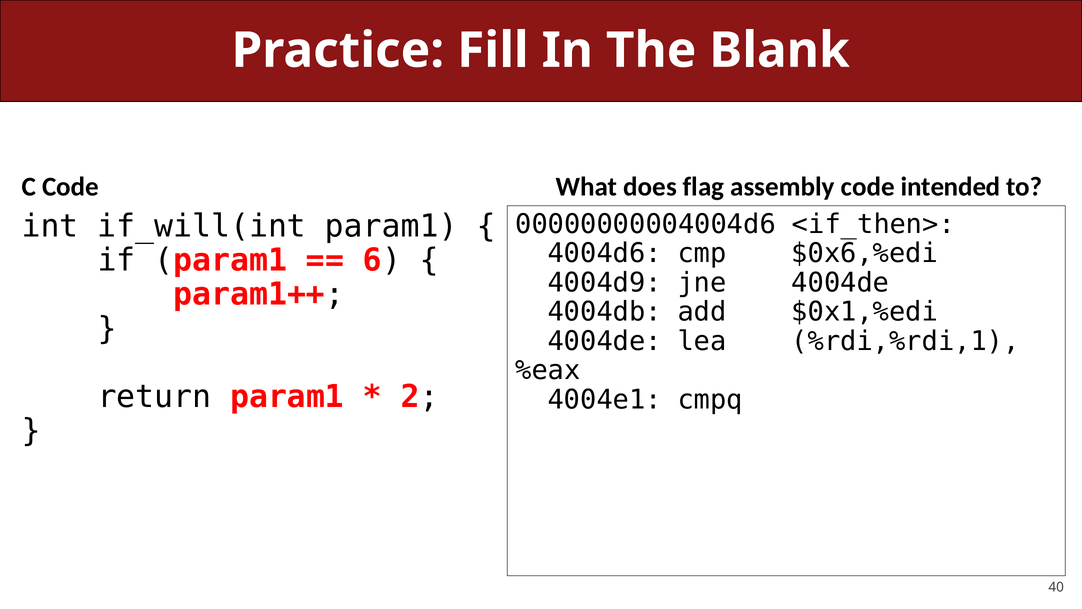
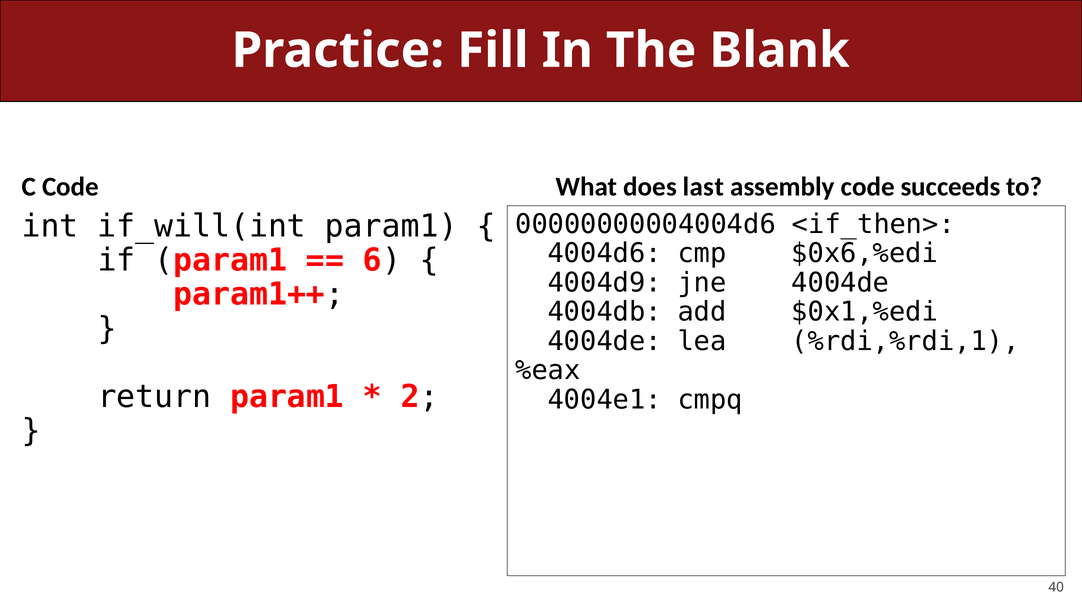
flag: flag -> last
intended: intended -> succeeds
